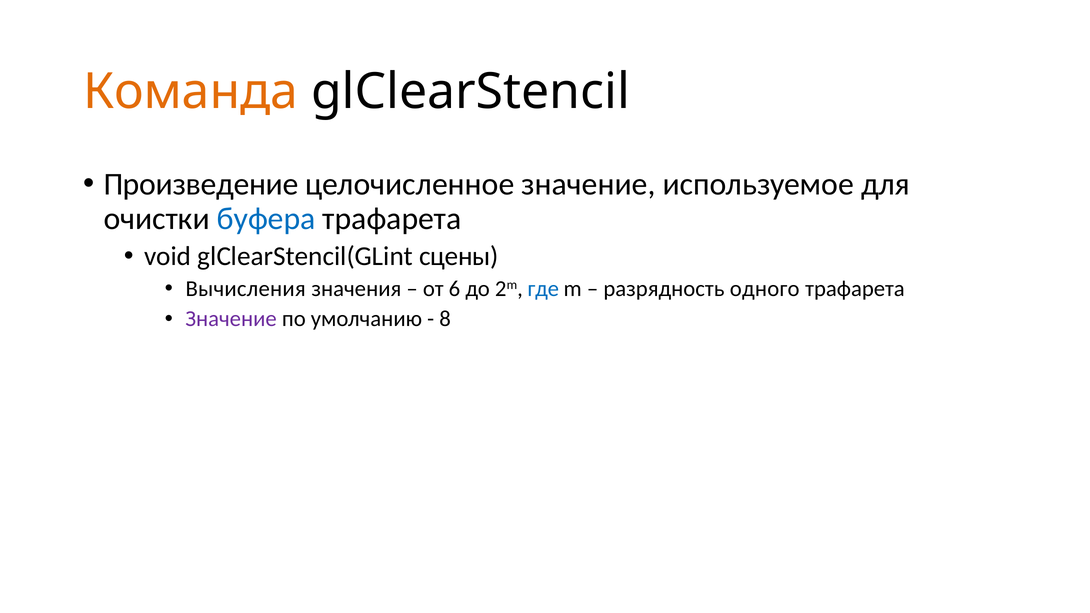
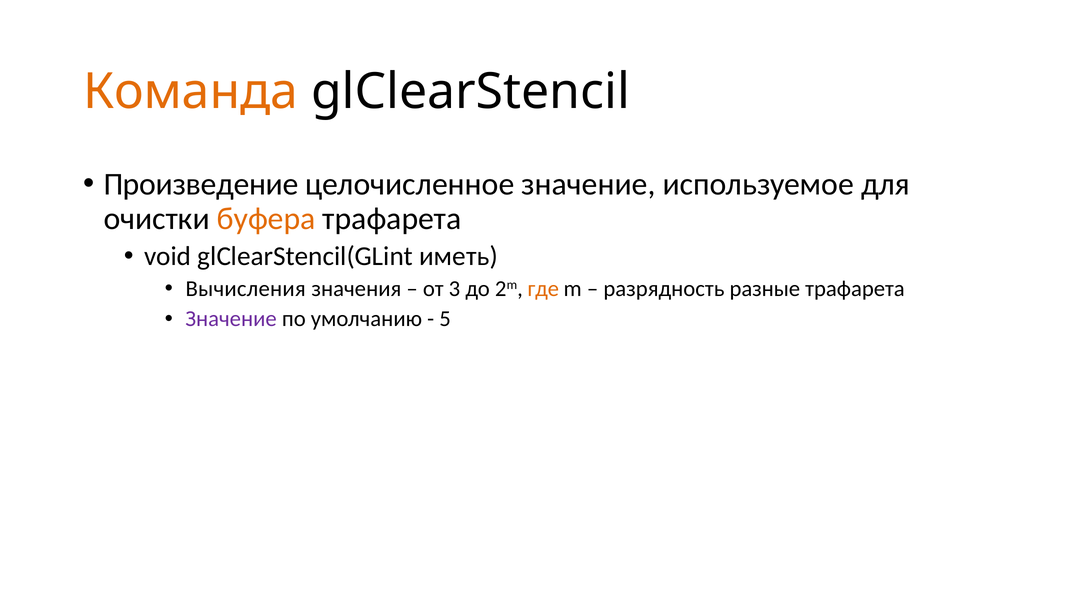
буфера colour: blue -> orange
сцены: сцены -> иметь
6: 6 -> 3
где colour: blue -> orange
одного: одного -> разные
8: 8 -> 5
